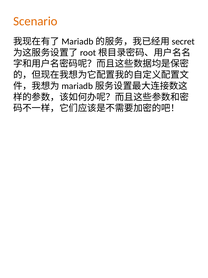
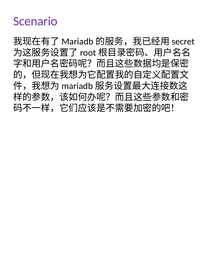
Scenario colour: orange -> purple
